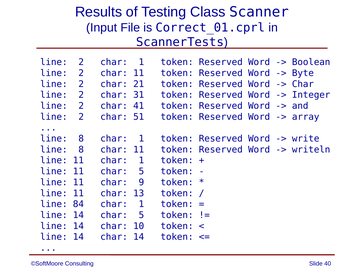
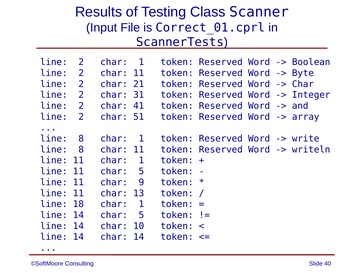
84: 84 -> 18
